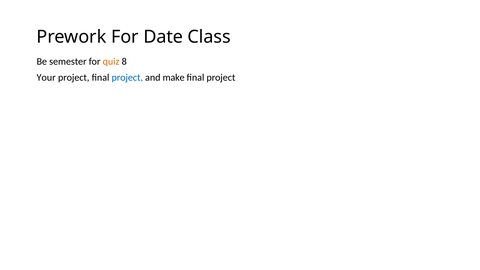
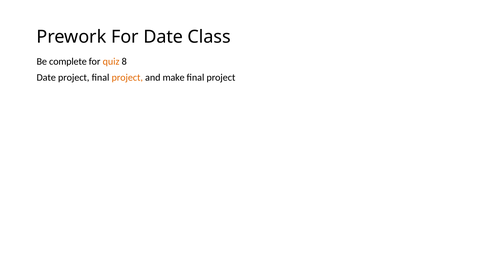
semester: semester -> complete
Your at (46, 77): Your -> Date
project at (127, 77) colour: blue -> orange
